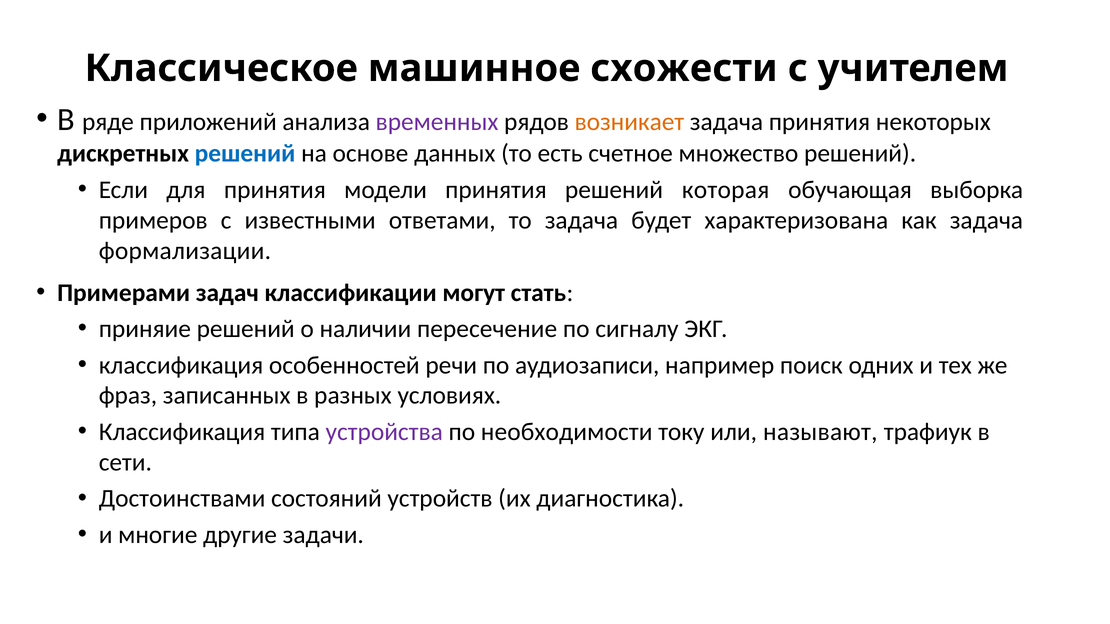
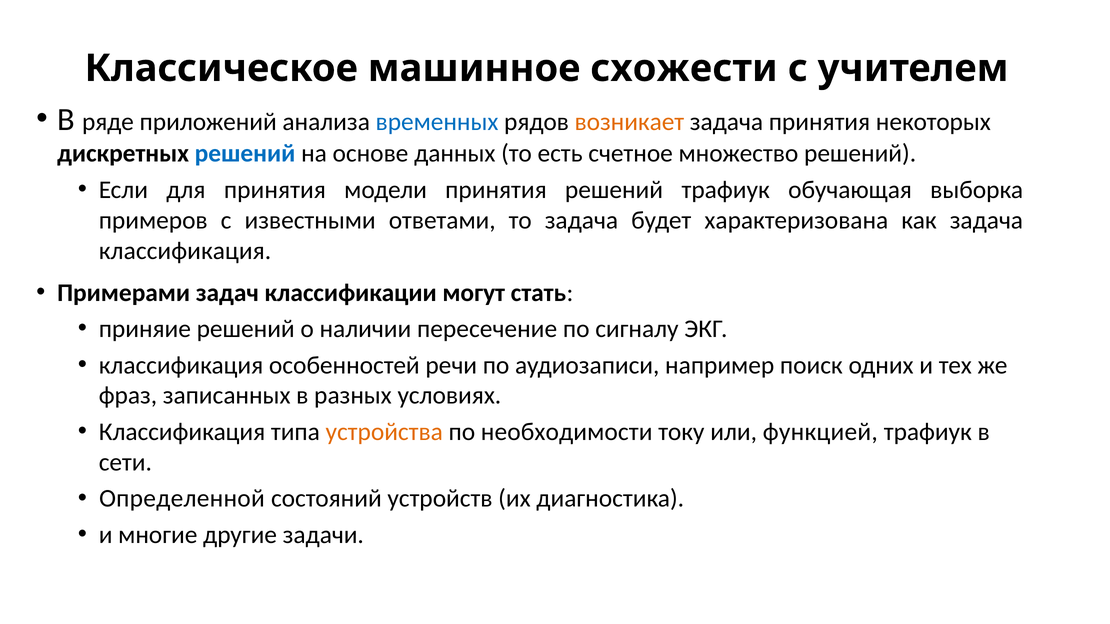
временных colour: purple -> blue
решений которая: которая -> трафиук
формализации at (185, 251): формализации -> классификация
устройства colour: purple -> orange
называют: называют -> функцией
Достоинствами: Достоинствами -> Определенной
